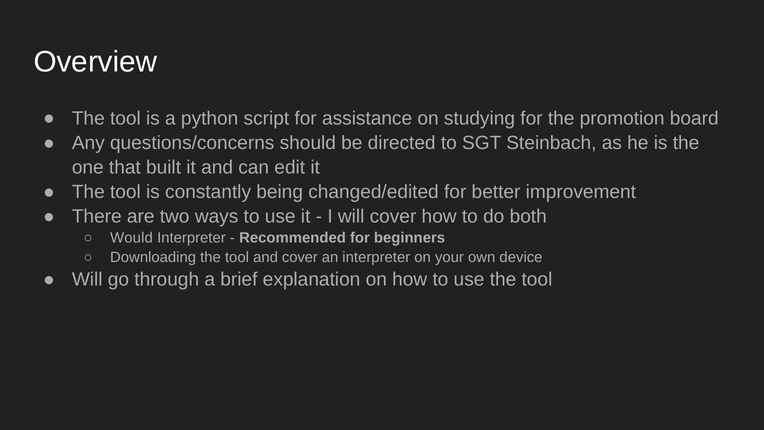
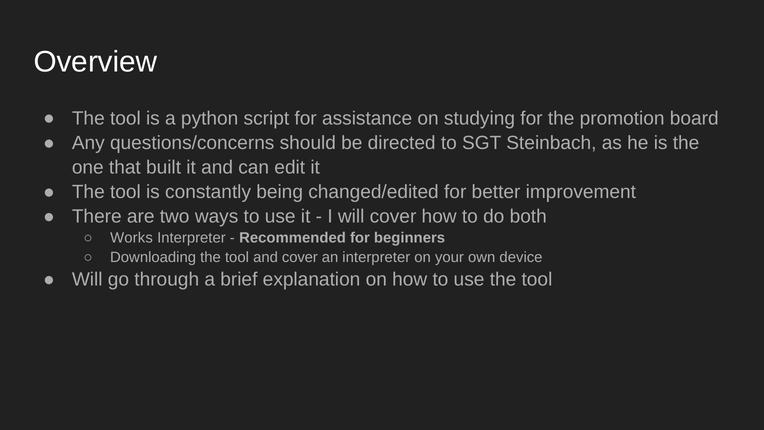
Would: Would -> Works
